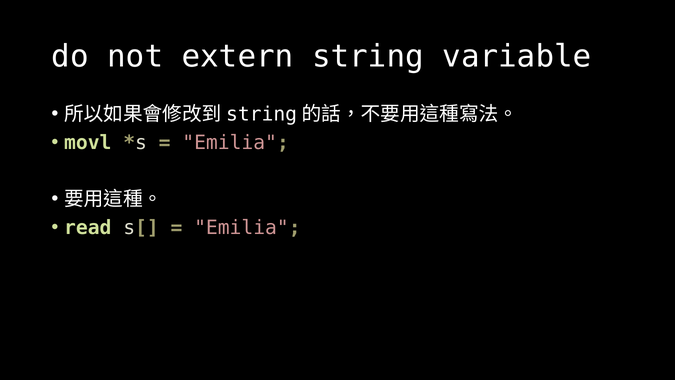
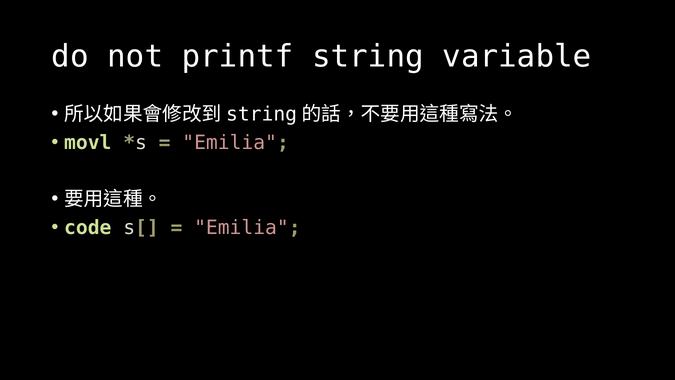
extern: extern -> printf
read: read -> code
